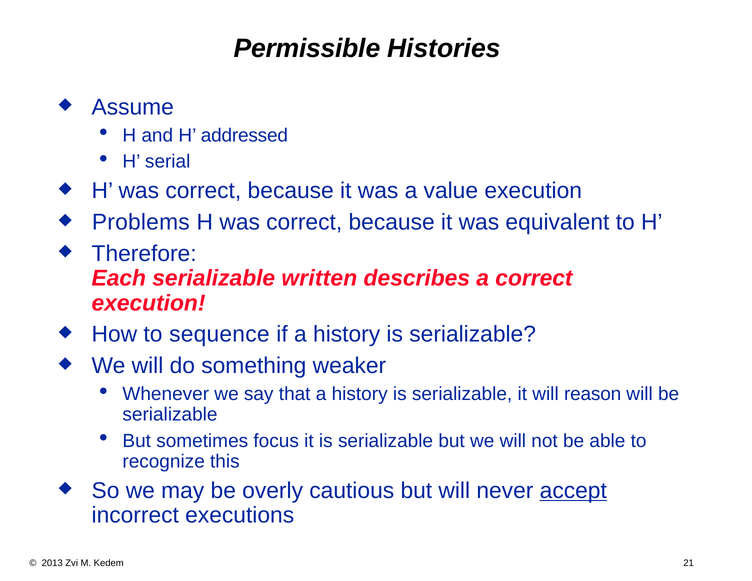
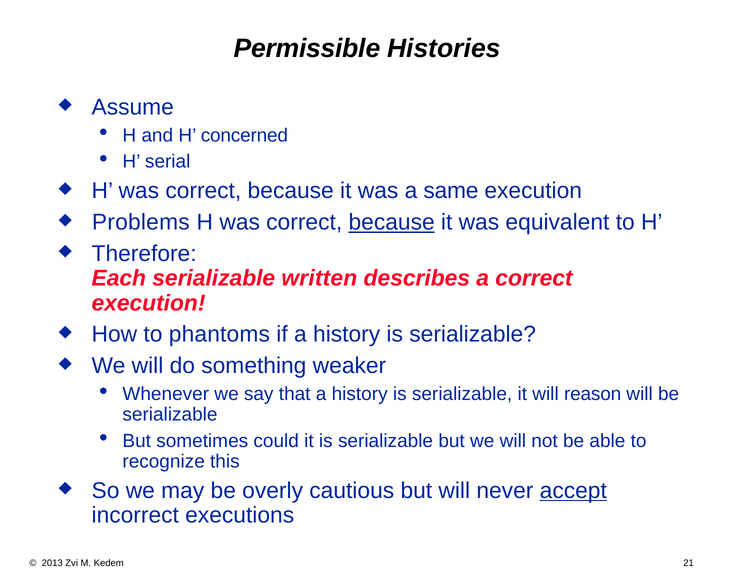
addressed: addressed -> concerned
value: value -> same
because at (392, 222) underline: none -> present
sequence: sequence -> phantoms
focus: focus -> could
